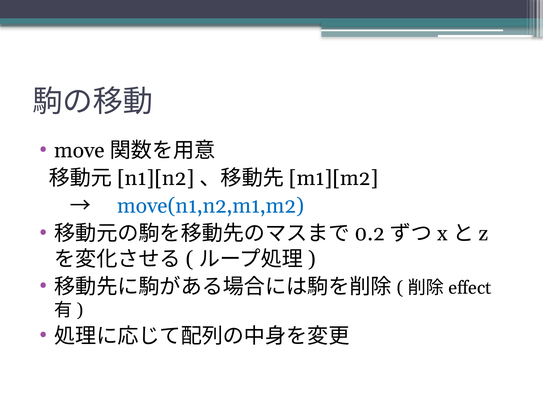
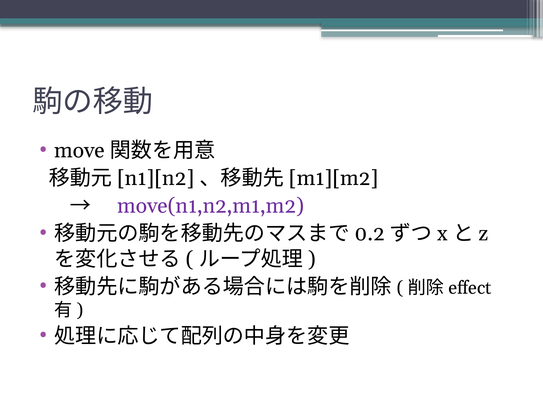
move(n1,n2,m1,m2 colour: blue -> purple
